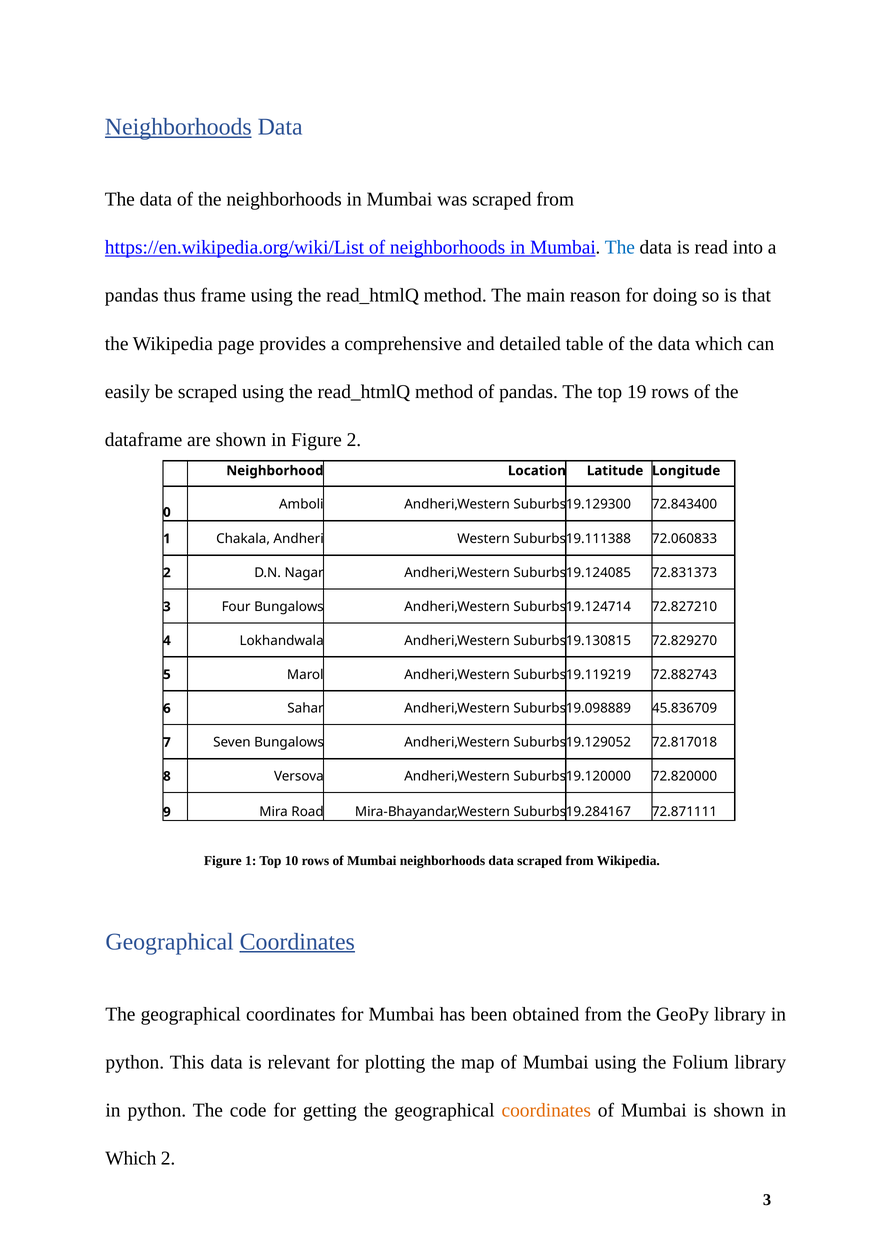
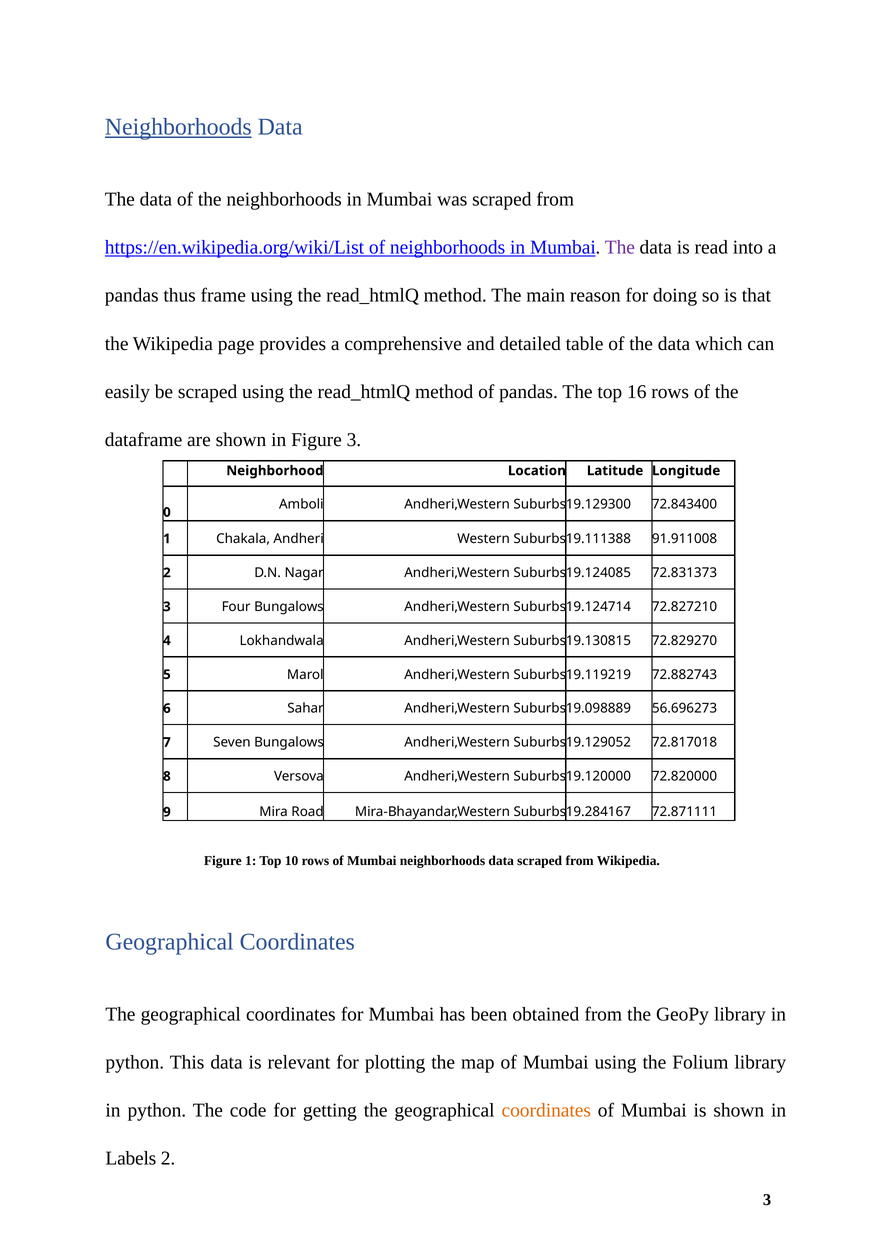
The at (620, 247) colour: blue -> purple
19: 19 -> 16
Figure 2: 2 -> 3
72.060833: 72.060833 -> 91.911008
45.836709: 45.836709 -> 56.696273
Coordinates at (297, 941) underline: present -> none
Which at (131, 1158): Which -> Labels
